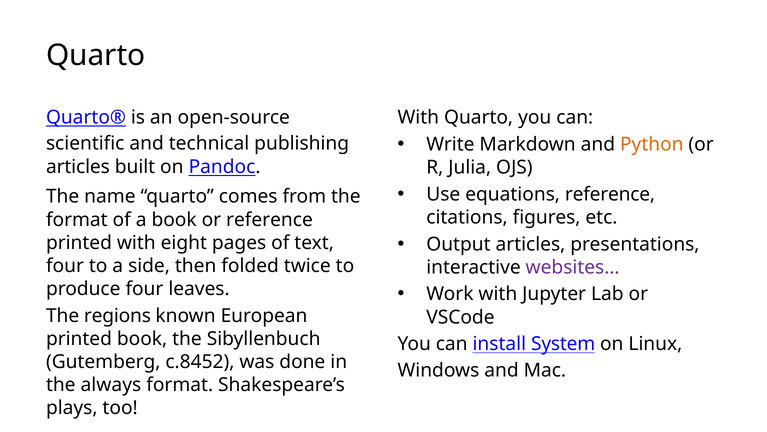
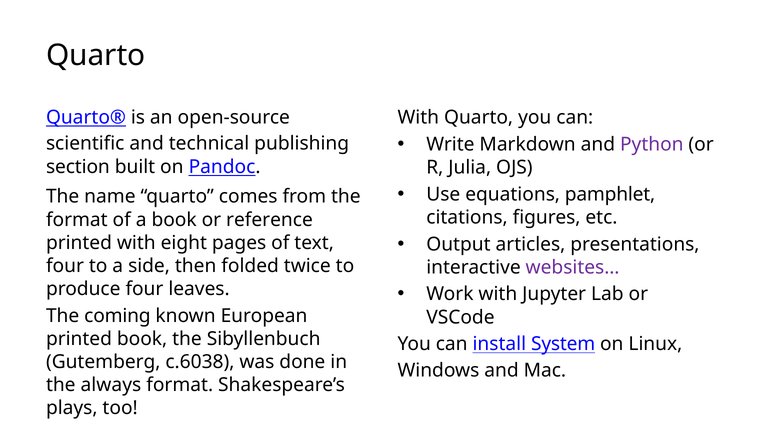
Python colour: orange -> purple
articles at (78, 166): articles -> section
equations reference: reference -> pamphlet
regions: regions -> coming
c.8452: c.8452 -> c.6038
